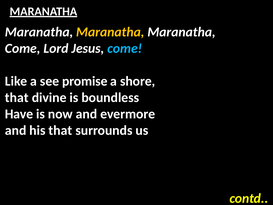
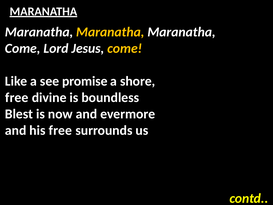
come at (125, 48) colour: light blue -> yellow
that at (17, 97): that -> free
Have: Have -> Blest
his that: that -> free
